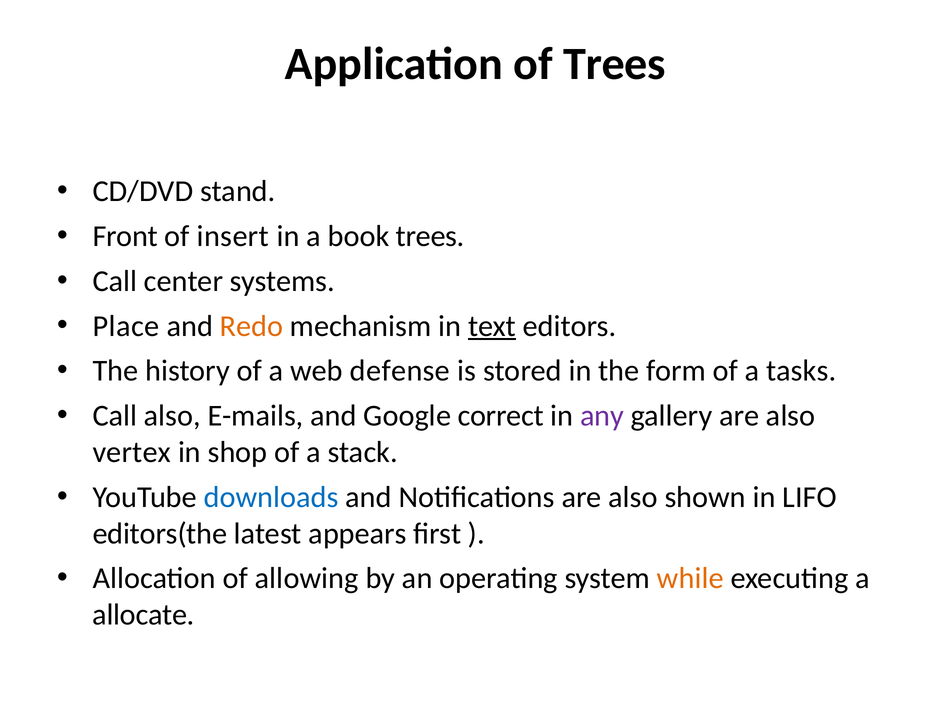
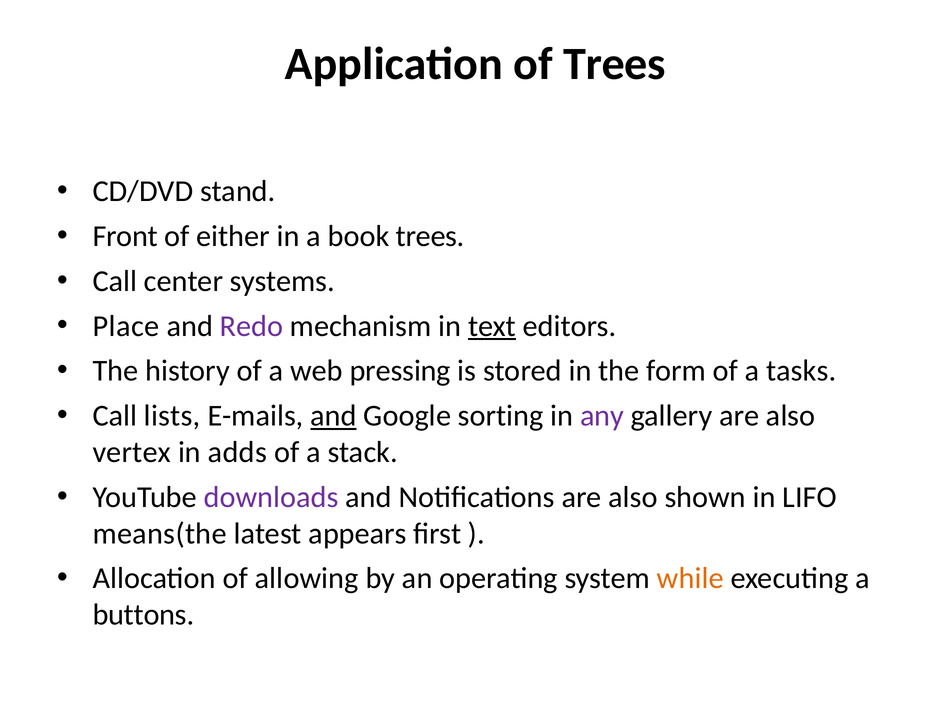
insert: insert -> either
Redo colour: orange -> purple
defense: defense -> pressing
Call also: also -> lists
and at (333, 416) underline: none -> present
correct: correct -> sorting
shop: shop -> adds
downloads colour: blue -> purple
editors(the: editors(the -> means(the
allocate: allocate -> buttons
